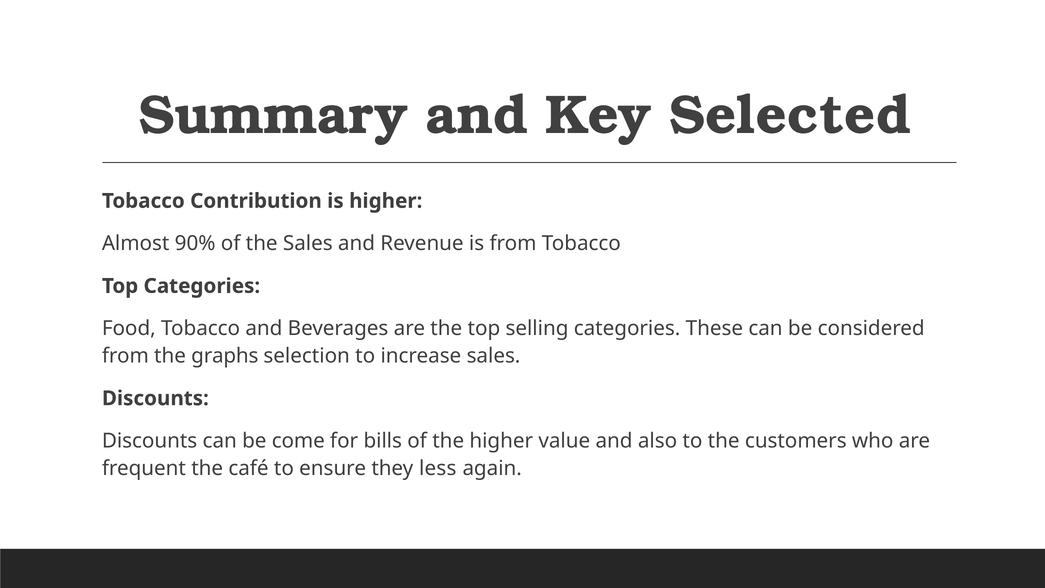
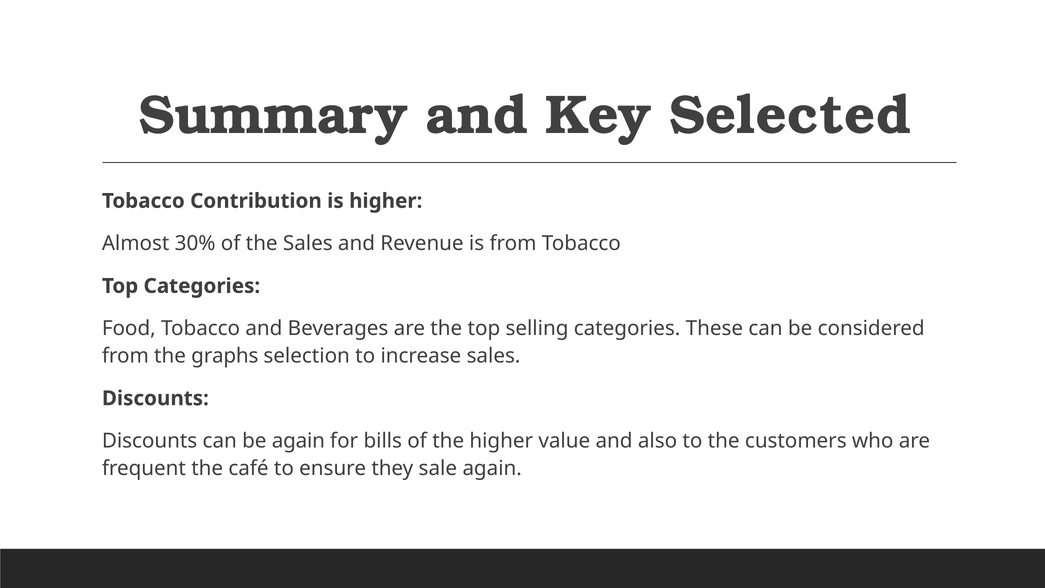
90%: 90% -> 30%
be come: come -> again
less: less -> sale
